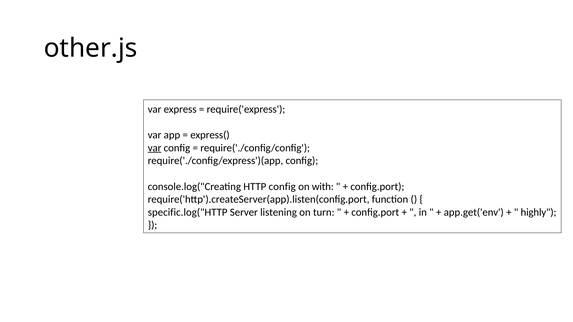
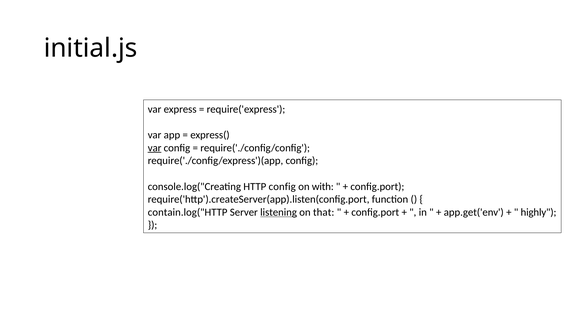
other.js: other.js -> initial.js
specific.log("HTTP: specific.log("HTTP -> contain.log("HTTP
listening underline: none -> present
turn: turn -> that
